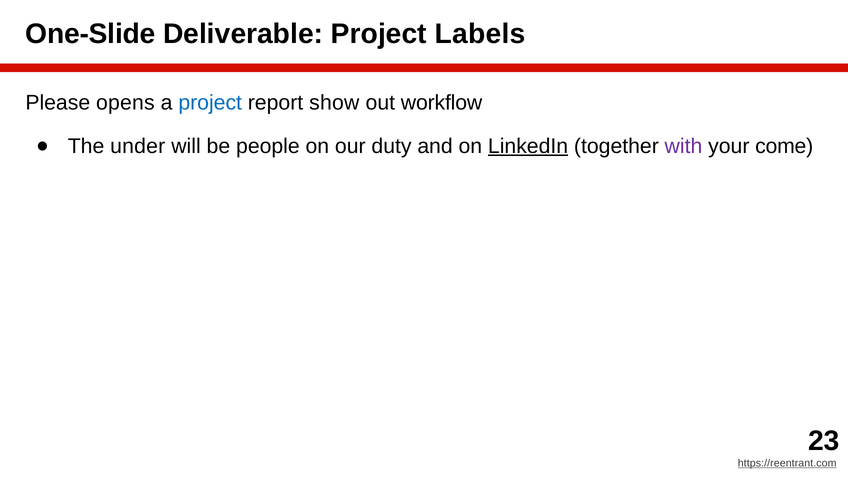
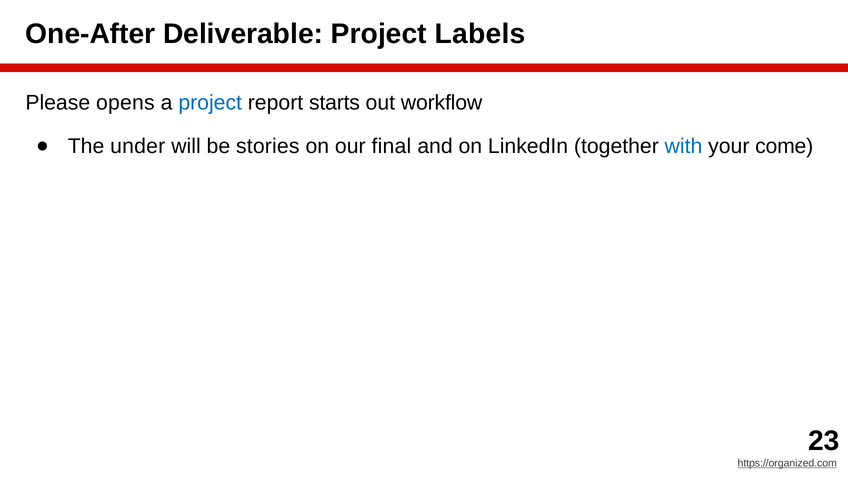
One-Slide: One-Slide -> One-After
show: show -> starts
people: people -> stories
duty: duty -> final
LinkedIn underline: present -> none
with colour: purple -> blue
https://reentrant.com: https://reentrant.com -> https://organized.com
